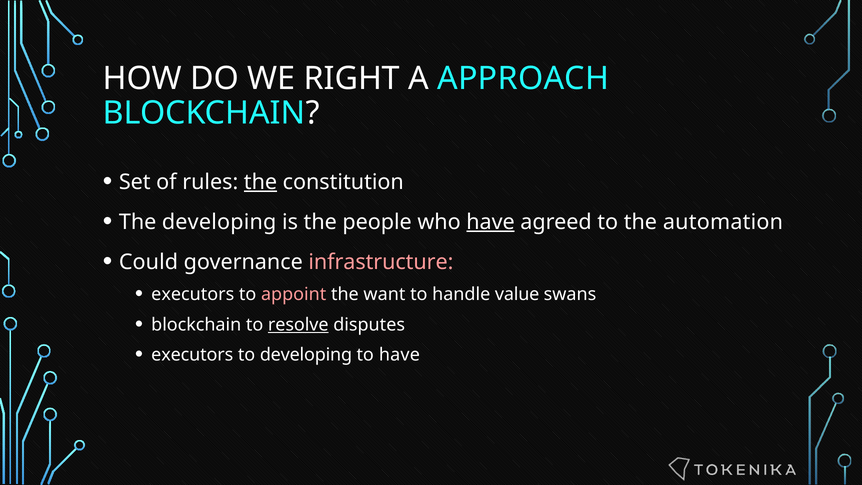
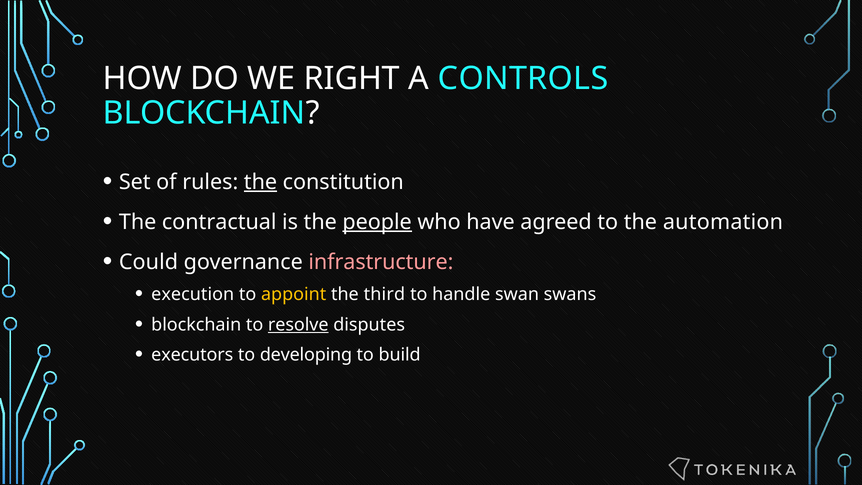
APPROACH: APPROACH -> CONTROLS
The developing: developing -> contractual
people underline: none -> present
have at (491, 222) underline: present -> none
executors at (193, 294): executors -> execution
appoint colour: pink -> yellow
want: want -> third
value: value -> swan
to have: have -> build
